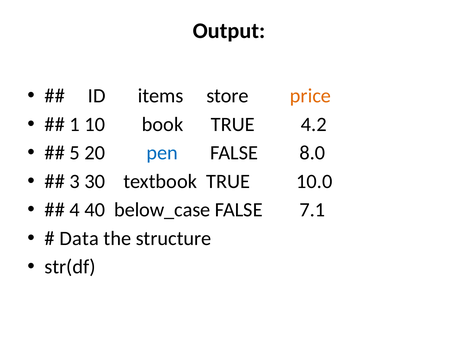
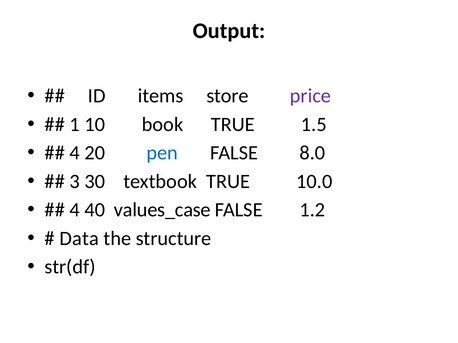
price colour: orange -> purple
4.2: 4.2 -> 1.5
5 at (75, 153): 5 -> 4
below_case: below_case -> values_case
7.1: 7.1 -> 1.2
